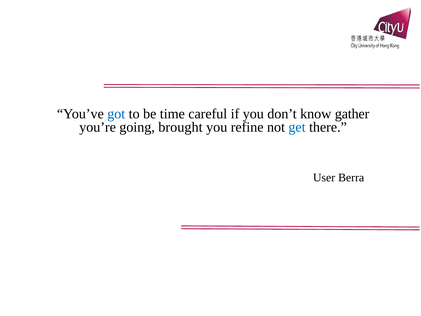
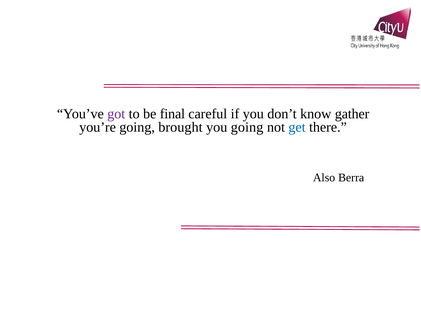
got colour: blue -> purple
time: time -> final
you refine: refine -> going
User: User -> Also
